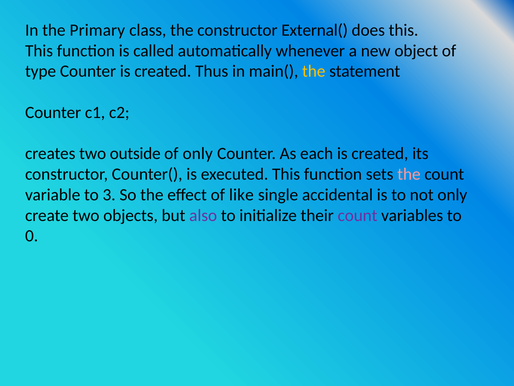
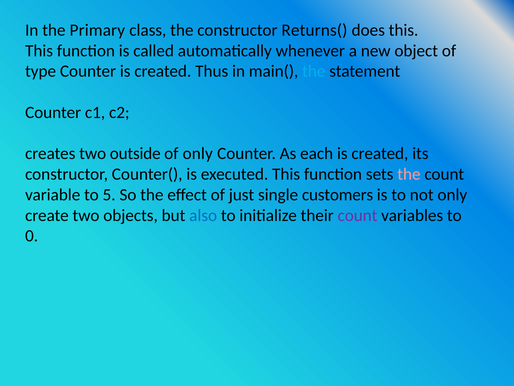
External(: External( -> Returns(
the at (314, 71) colour: yellow -> light blue
3: 3 -> 5
like: like -> just
accidental: accidental -> customers
also colour: purple -> blue
